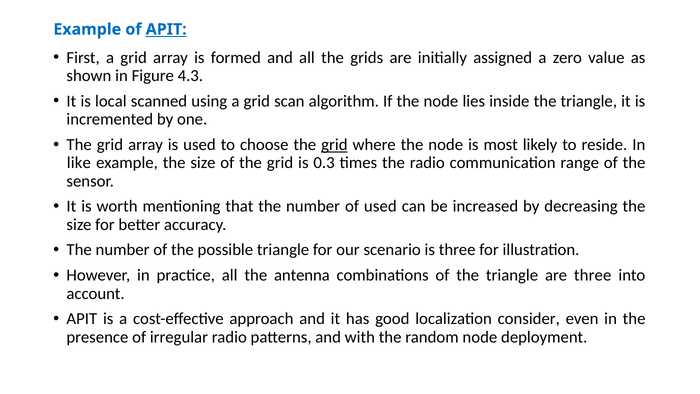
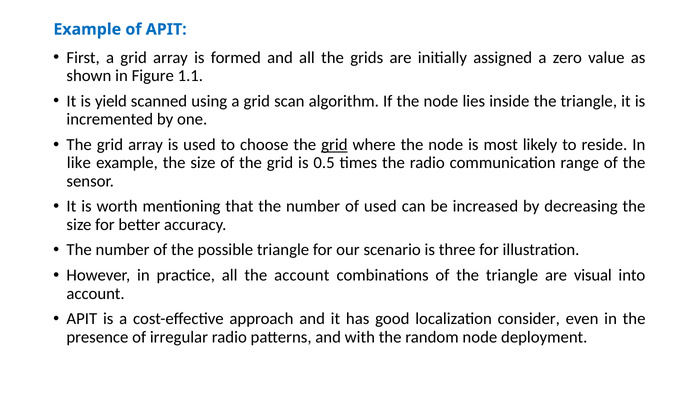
APIT at (166, 29) underline: present -> none
4.3: 4.3 -> 1.1
local: local -> yield
0.3: 0.3 -> 0.5
the antenna: antenna -> account
are three: three -> visual
